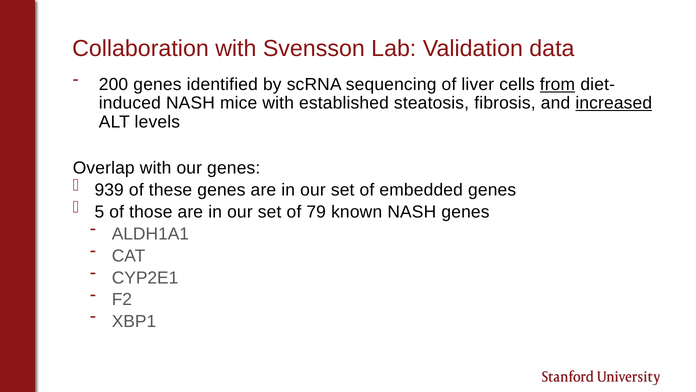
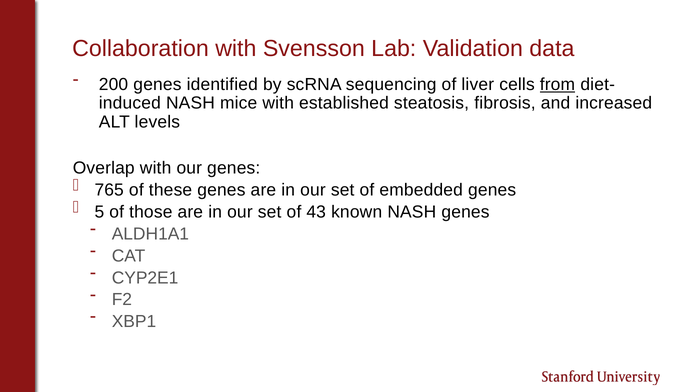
increased underline: present -> none
939: 939 -> 765
79: 79 -> 43
